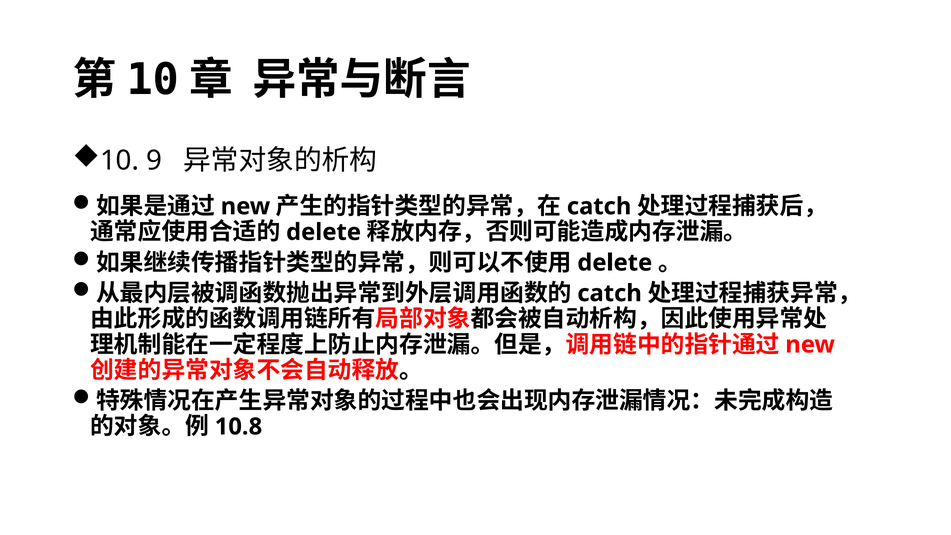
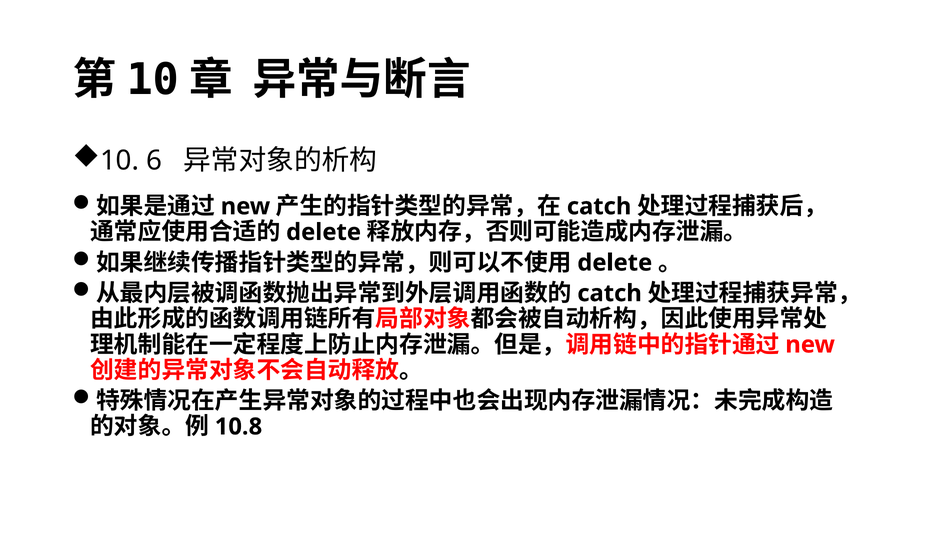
9: 9 -> 6
